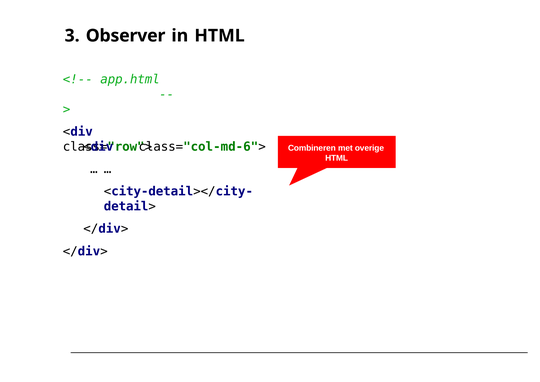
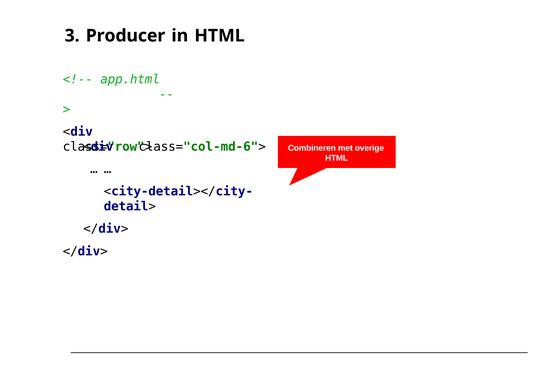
Observer: Observer -> Producer
